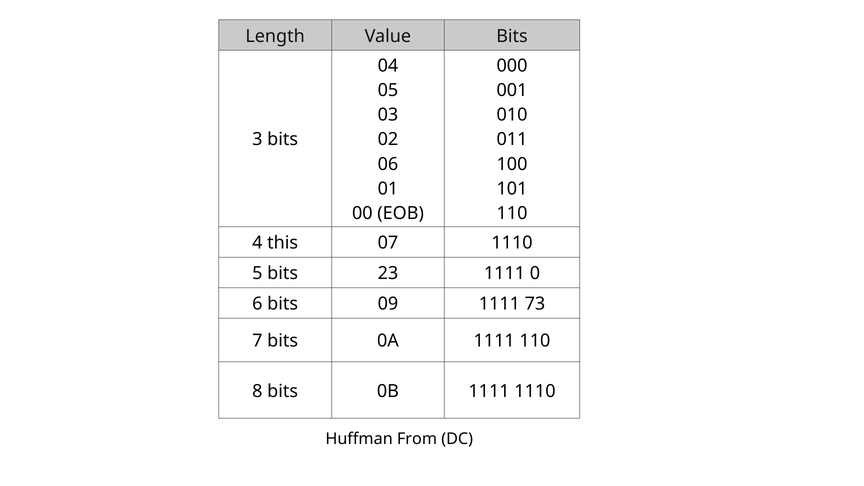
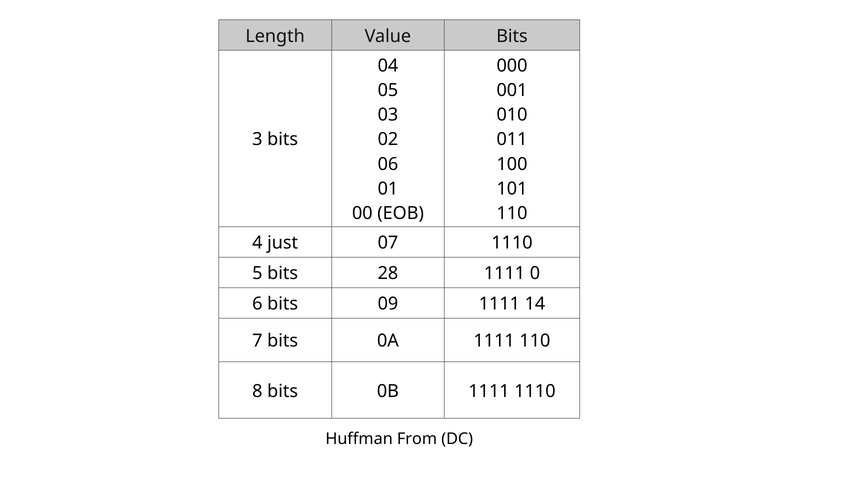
this: this -> just
23: 23 -> 28
73: 73 -> 14
